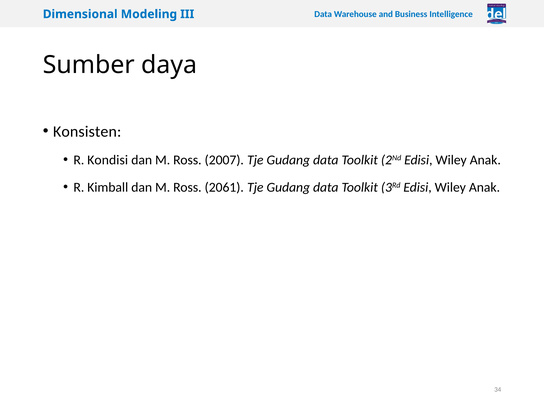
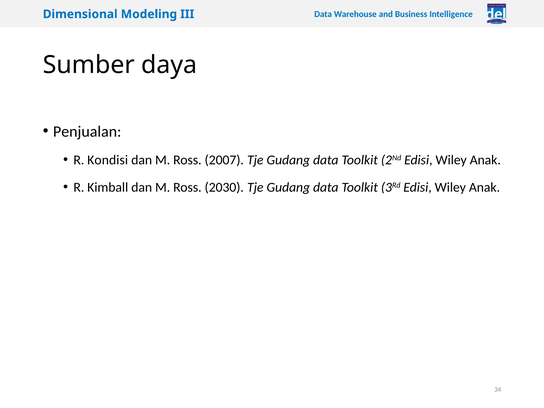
Konsisten: Konsisten -> Penjualan
2061: 2061 -> 2030
